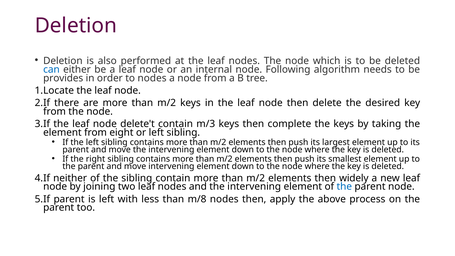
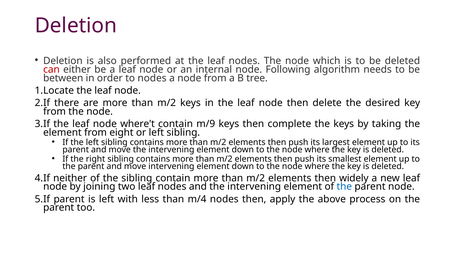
can colour: blue -> red
provides: provides -> between
delete't: delete't -> where't
m/3: m/3 -> m/9
m/8: m/8 -> m/4
